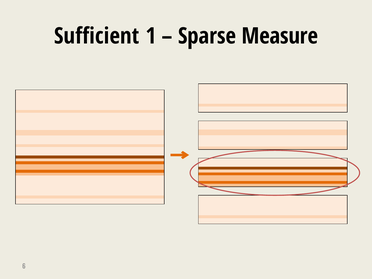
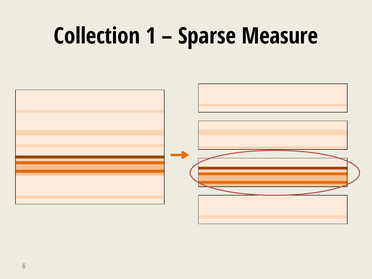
Sufficient: Sufficient -> Collection
